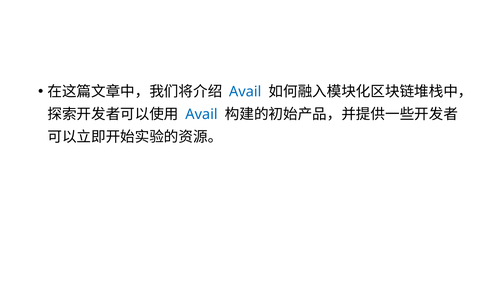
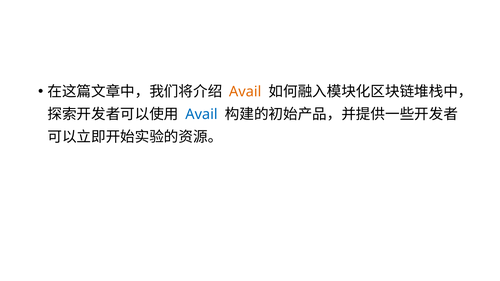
Avail at (245, 92) colour: blue -> orange
